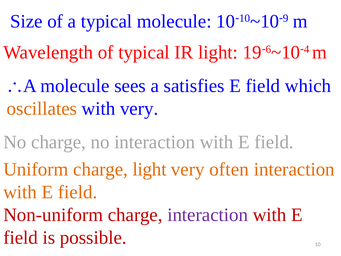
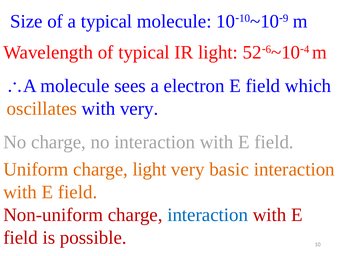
19: 19 -> 52
satisfies: satisfies -> electron
often: often -> basic
interaction at (208, 215) colour: purple -> blue
